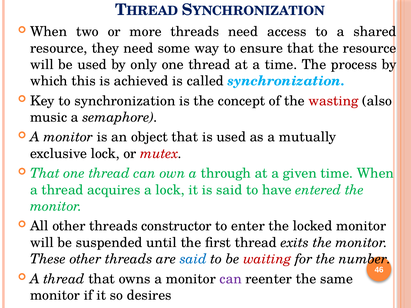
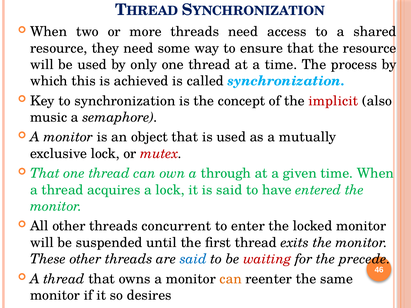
wasting: wasting -> implicit
constructor: constructor -> concurrent
number: number -> precede
can at (231, 279) colour: purple -> orange
